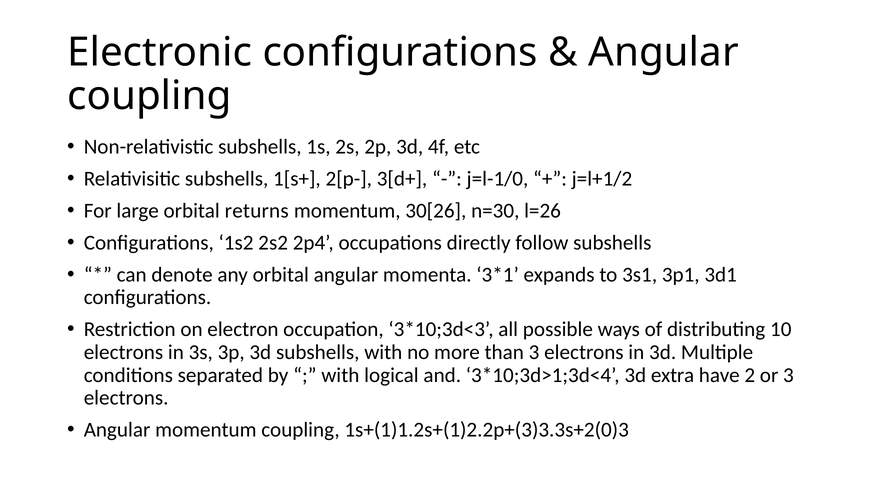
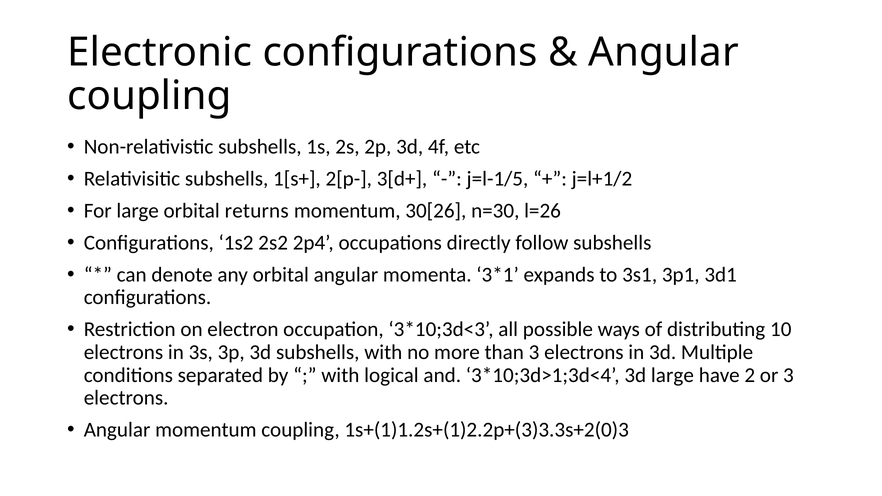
j=l-1/0: j=l-1/0 -> j=l-1/5
3d extra: extra -> large
